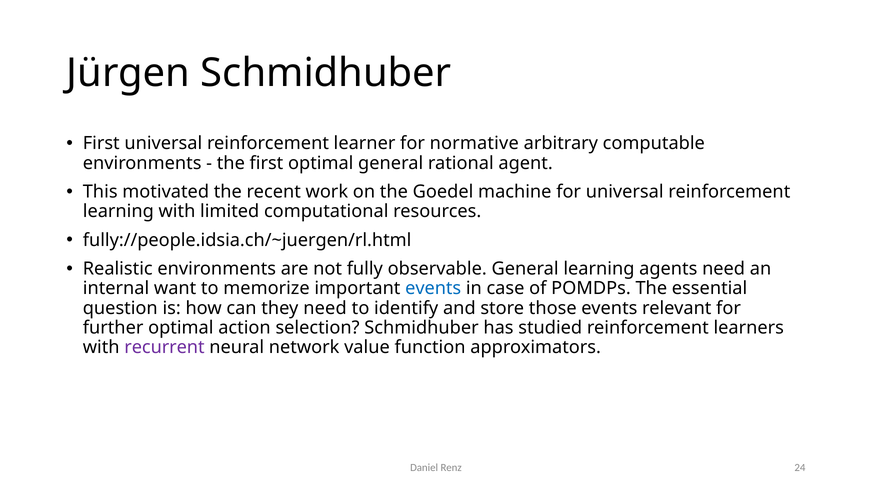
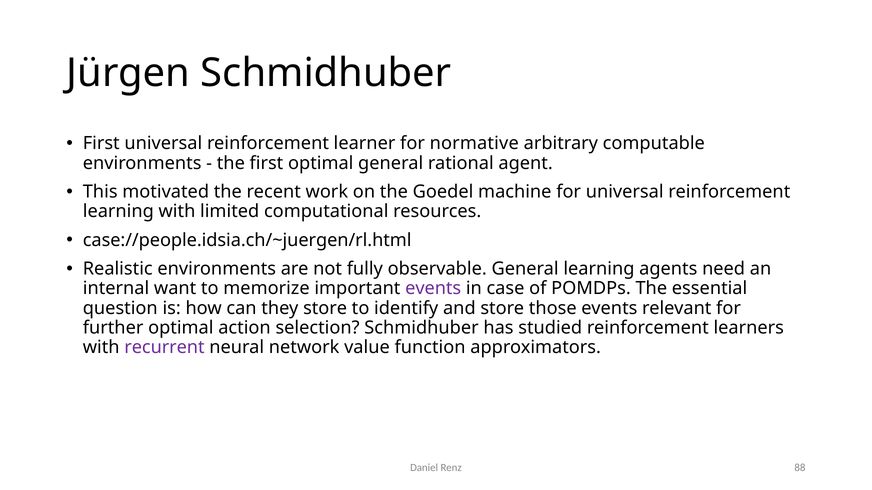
fully://people.idsia.ch/~juergen/rl.html: fully://people.idsia.ch/~juergen/rl.html -> case://people.idsia.ch/~juergen/rl.html
events at (433, 289) colour: blue -> purple
they need: need -> store
24: 24 -> 88
